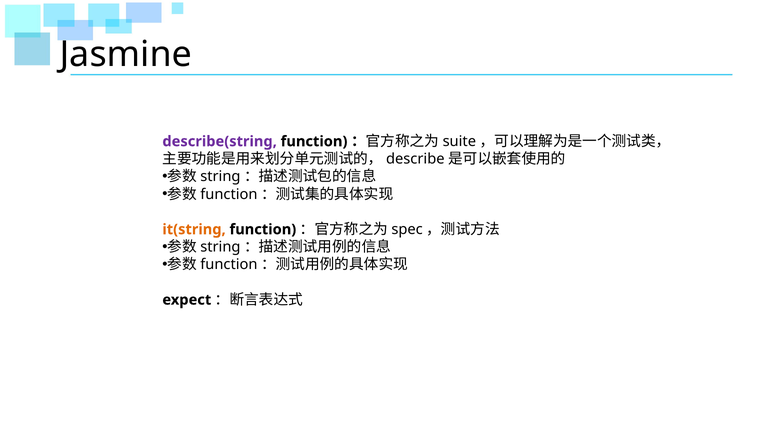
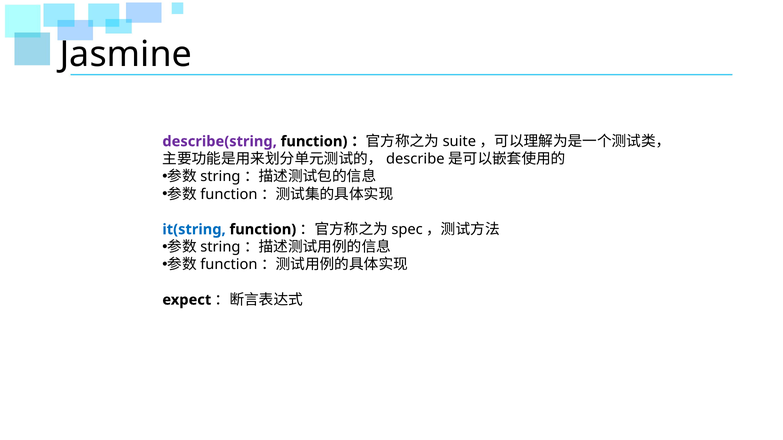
it(string colour: orange -> blue
